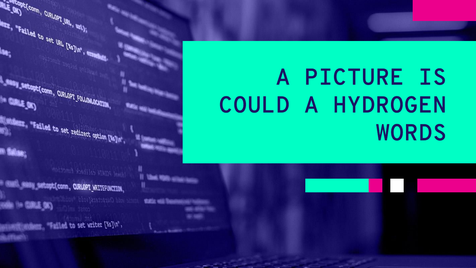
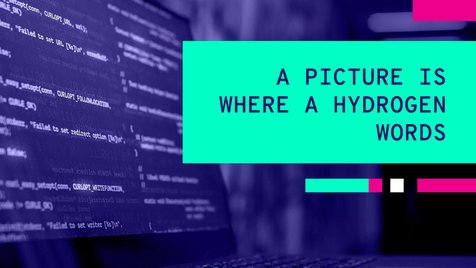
COULD: COULD -> WHERE
